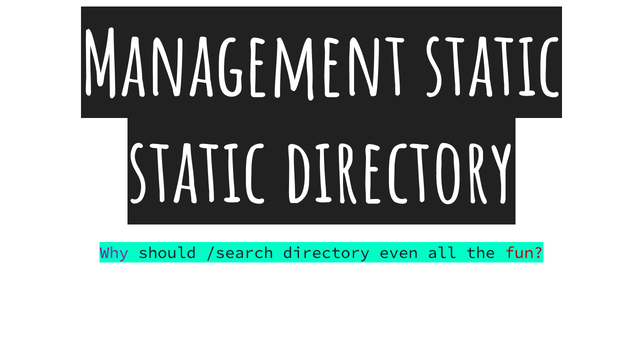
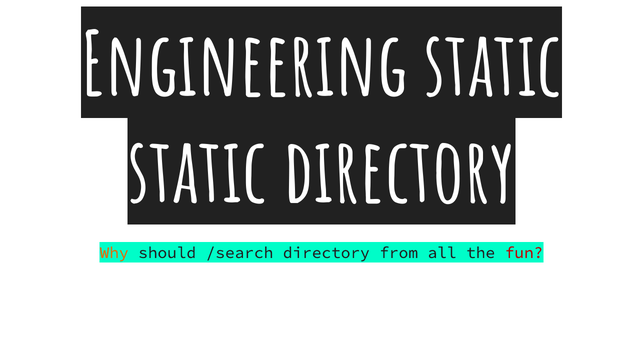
Management: Management -> Engineering
Why colour: purple -> orange
even: even -> from
